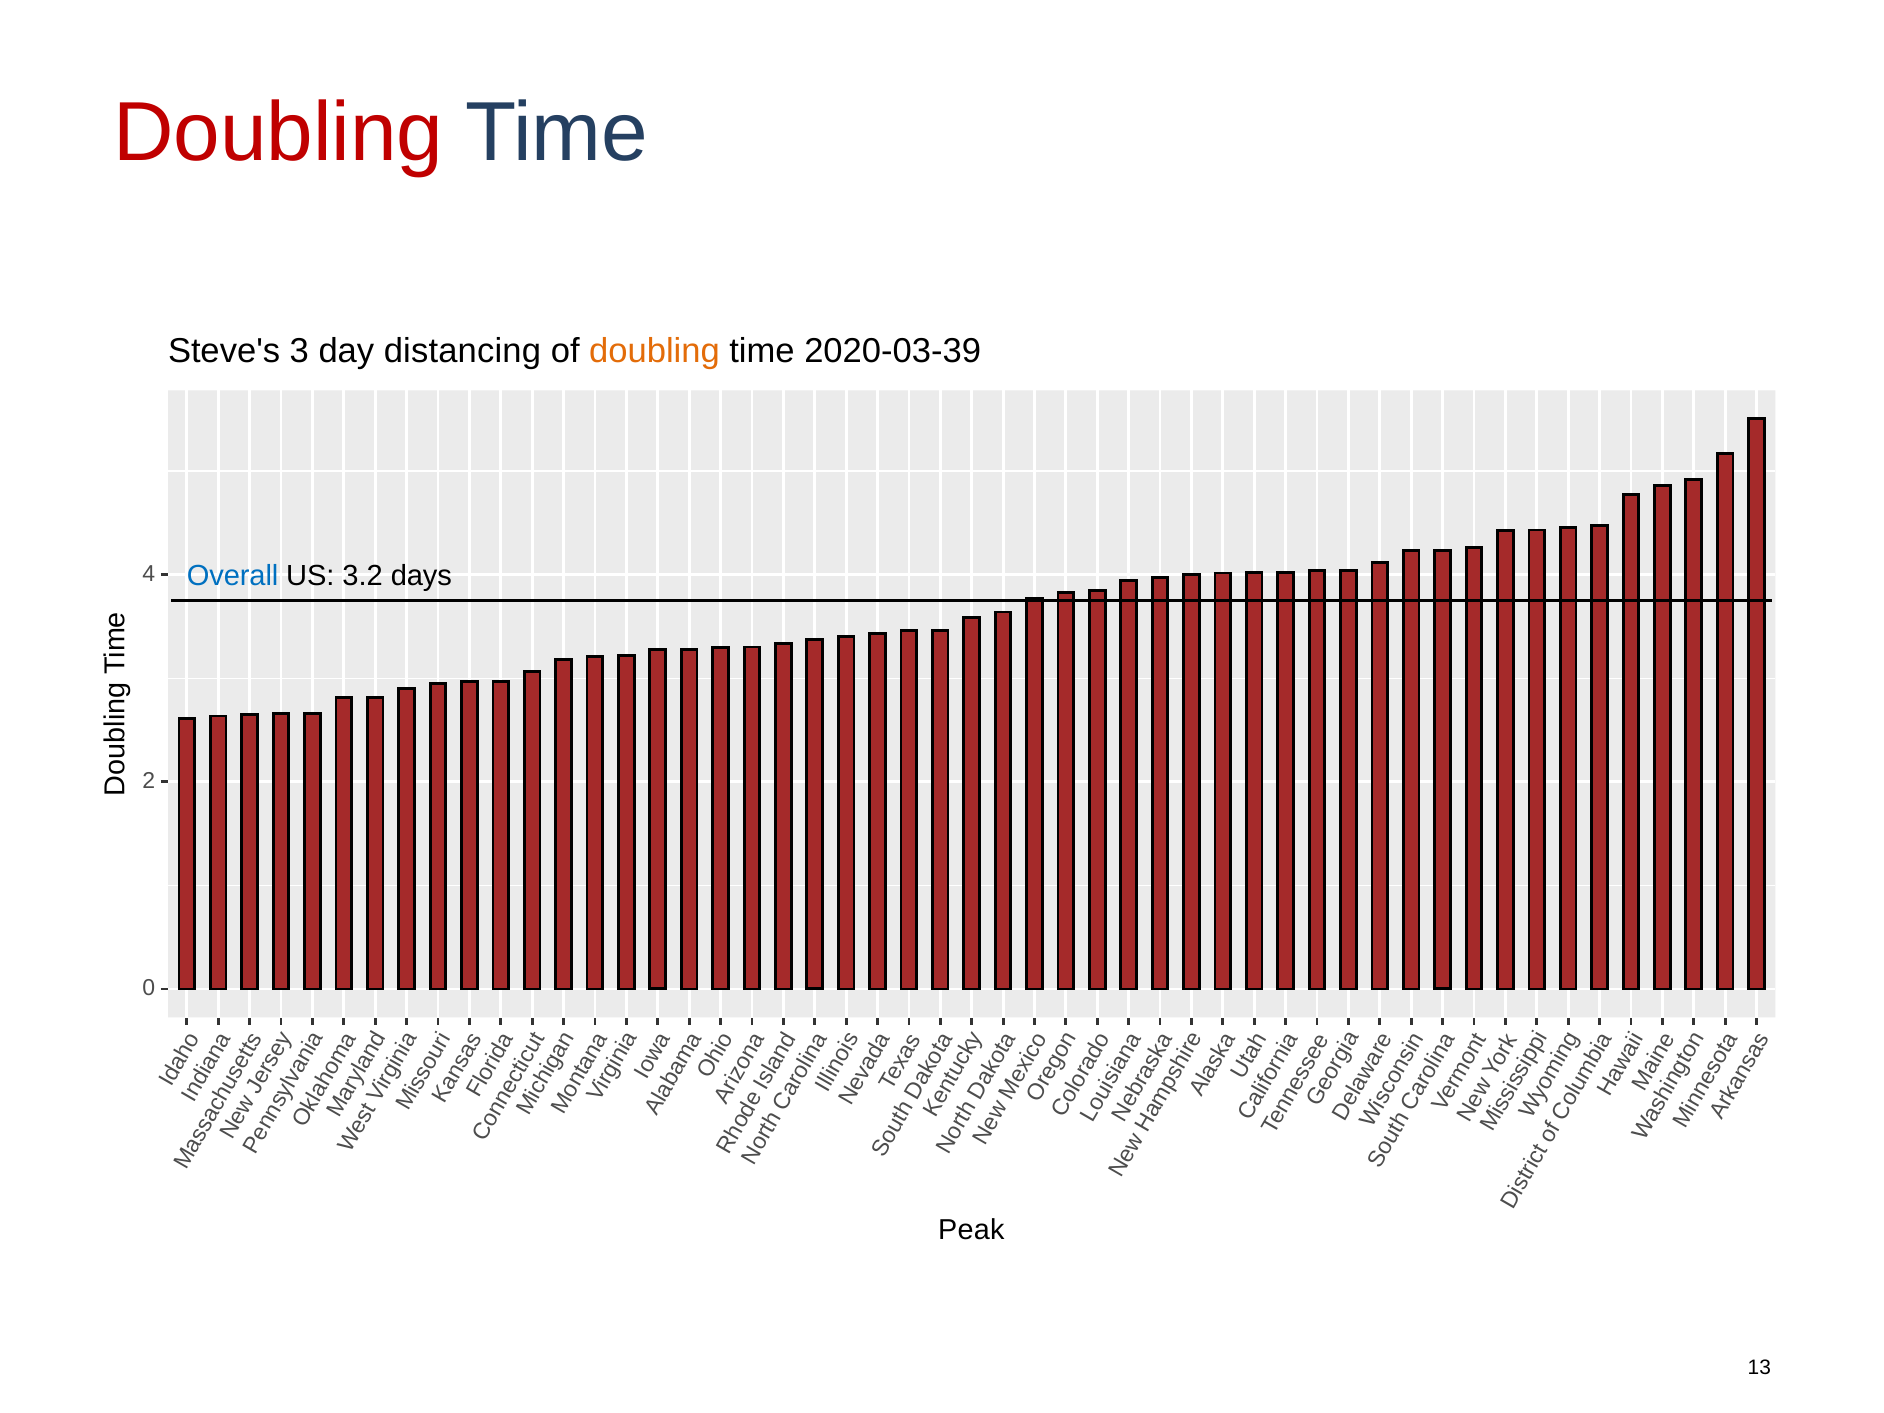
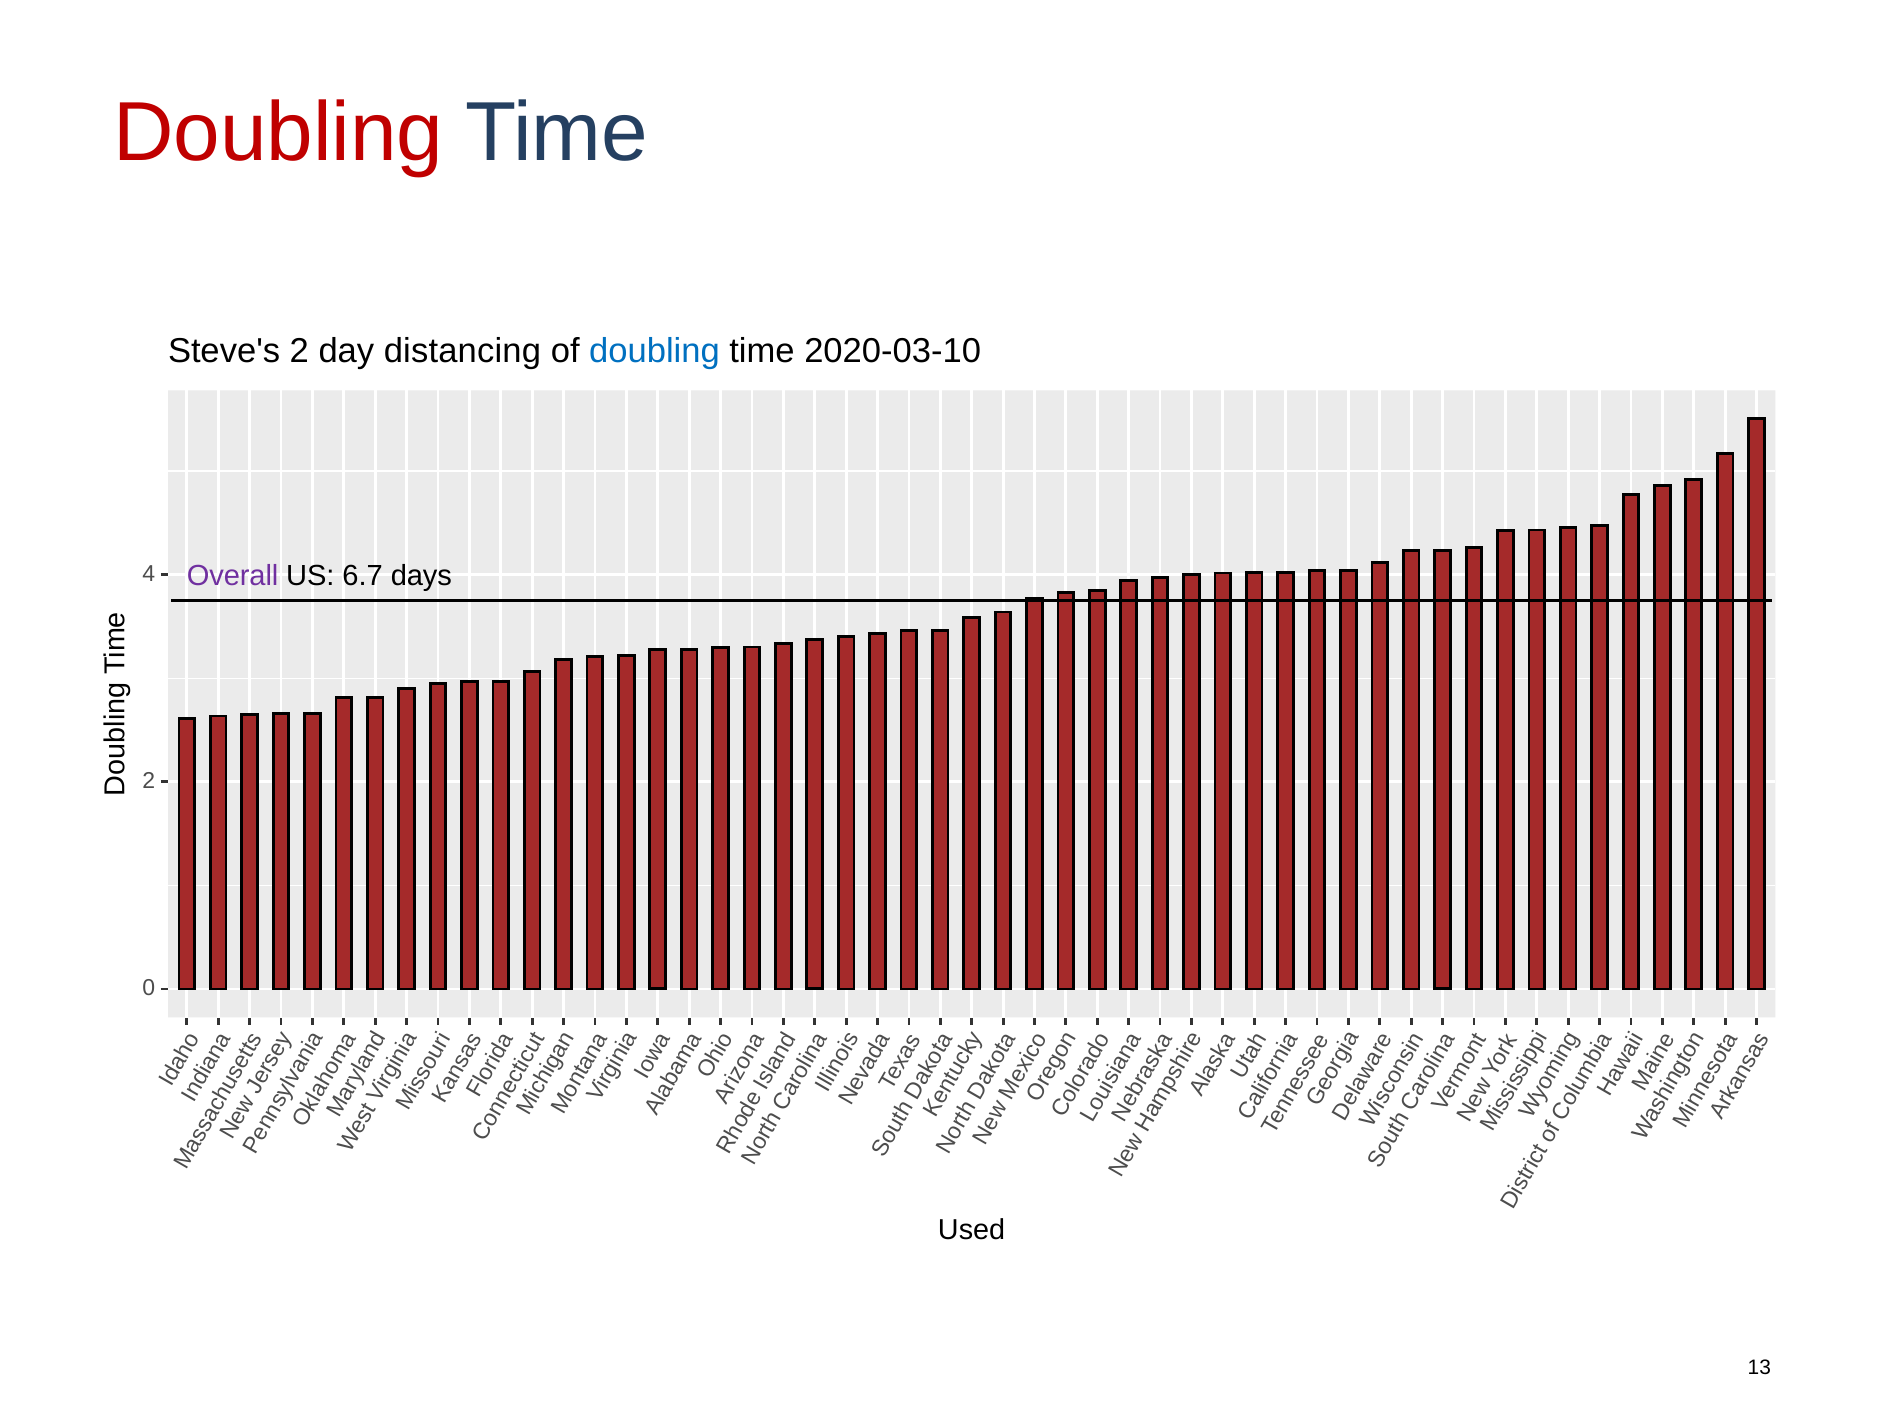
Steve's 3: 3 -> 2
doubling at (654, 352) colour: orange -> blue
2020-03-39: 2020-03-39 -> 2020-03-10
Overall colour: blue -> purple
3.2: 3.2 -> 6.7
Peak: Peak -> Used
